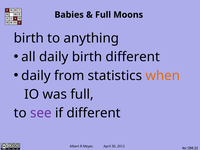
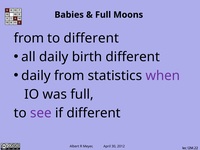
birth at (29, 38): birth -> from
to anything: anything -> different
when colour: orange -> purple
